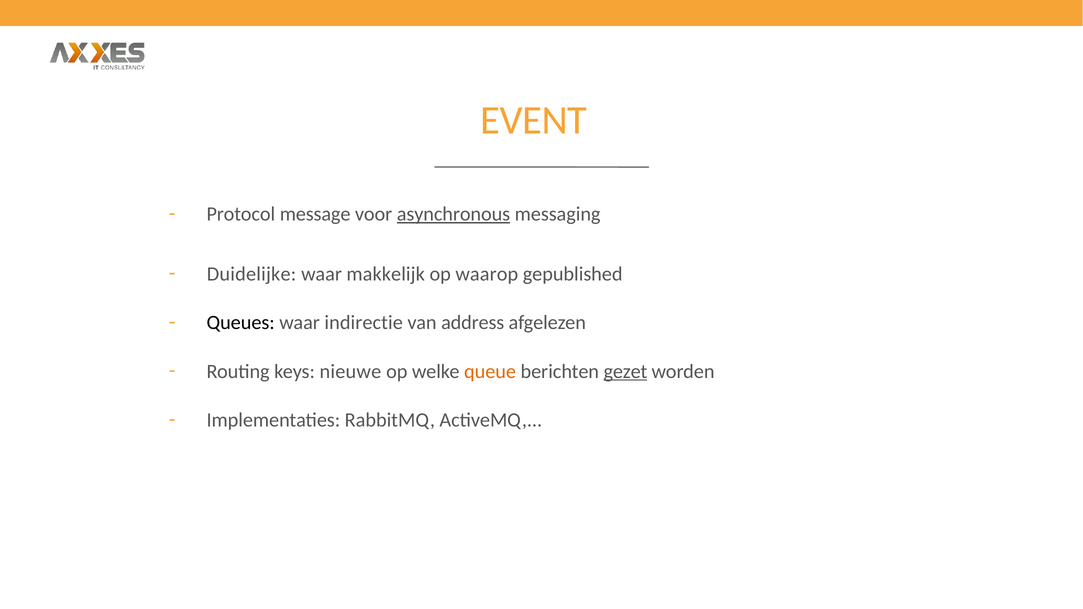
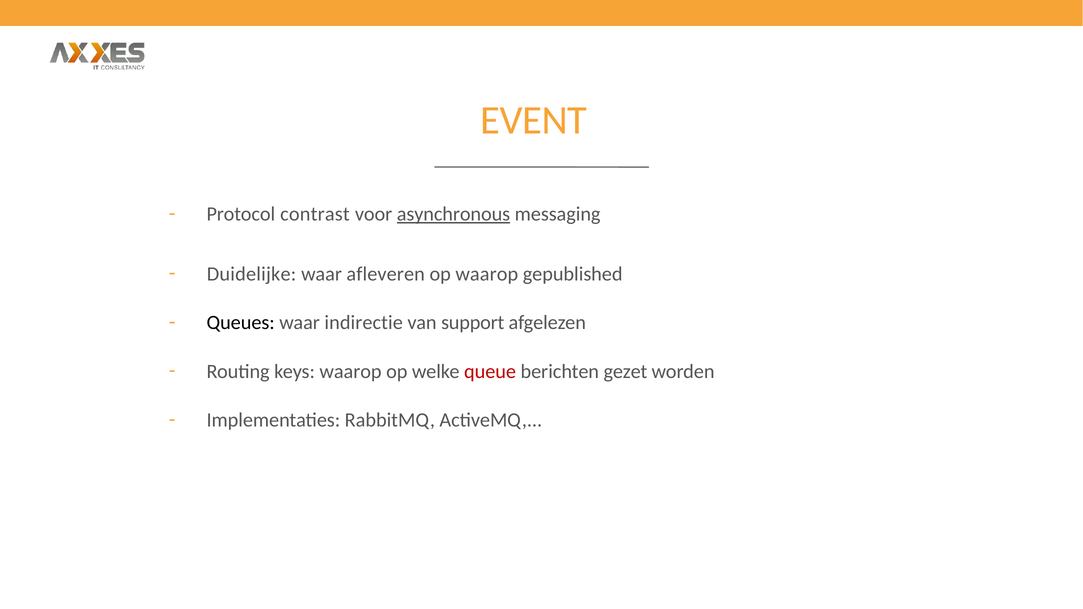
message: message -> contrast
makkelijk: makkelijk -> afleveren
address: address -> support
keys nieuwe: nieuwe -> waarop
queue colour: orange -> red
gezet underline: present -> none
